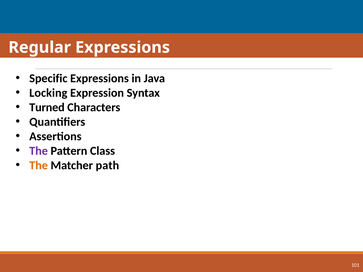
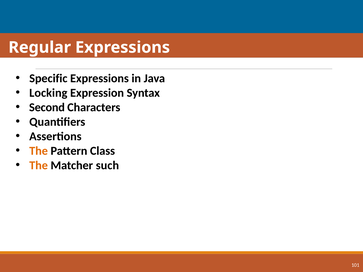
Turned: Turned -> Second
The at (39, 151) colour: purple -> orange
path: path -> such
